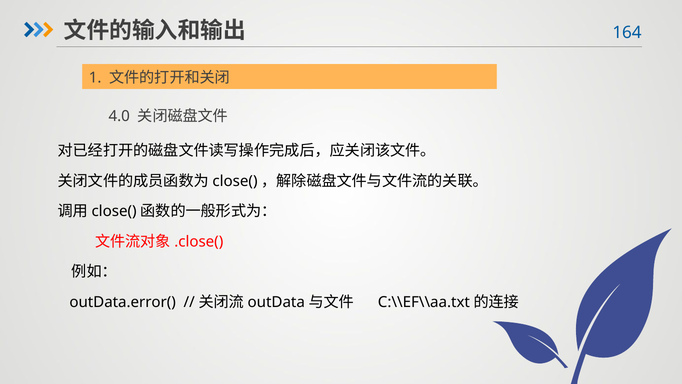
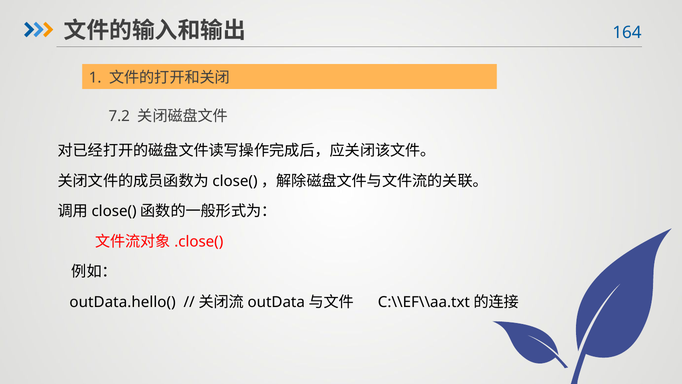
4.0: 4.0 -> 7.2
outData.error(: outData.error( -> outData.hello(
